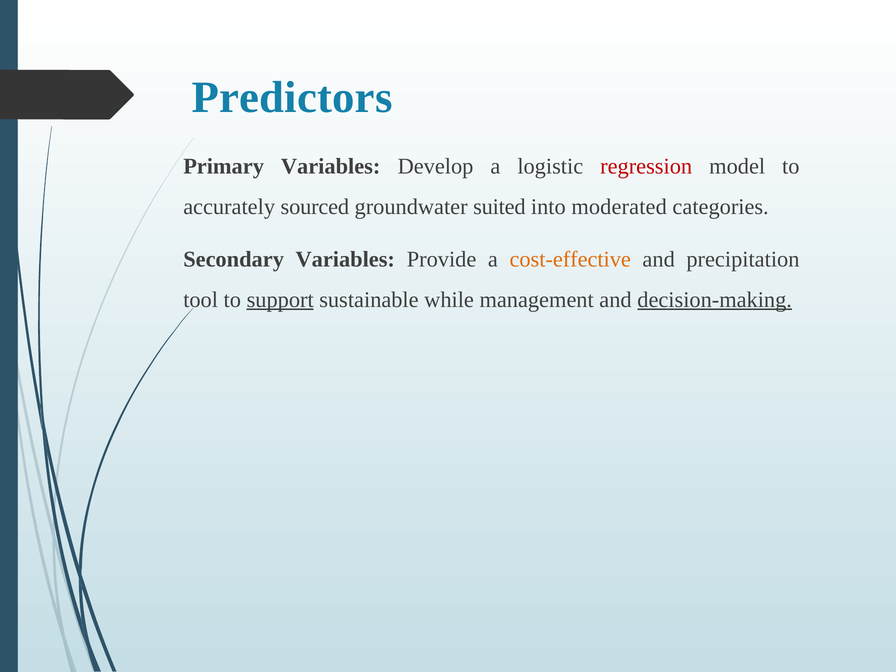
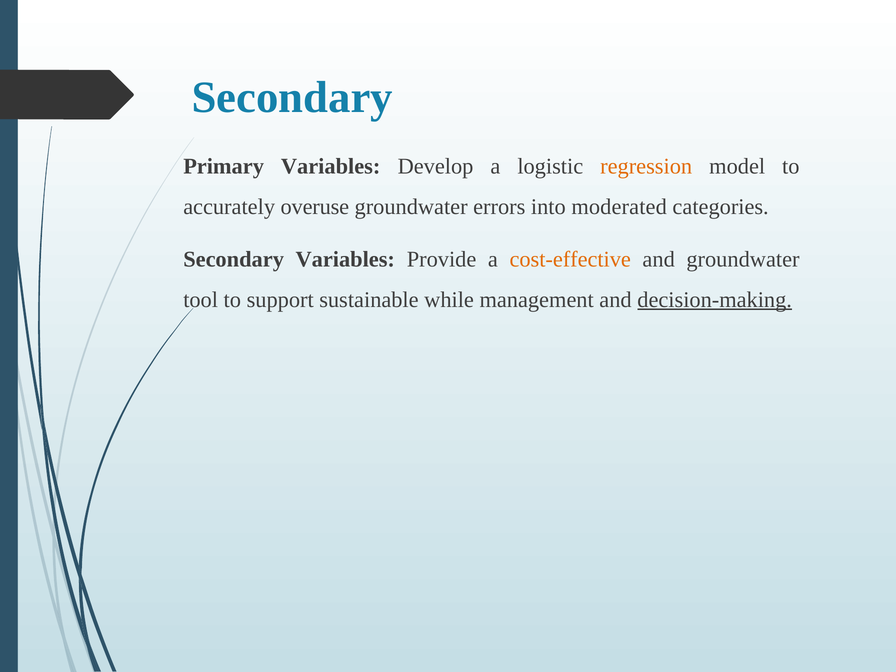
Predictors at (292, 98): Predictors -> Secondary
regression colour: red -> orange
sourced: sourced -> overuse
suited: suited -> errors
and precipitation: precipitation -> groundwater
support underline: present -> none
